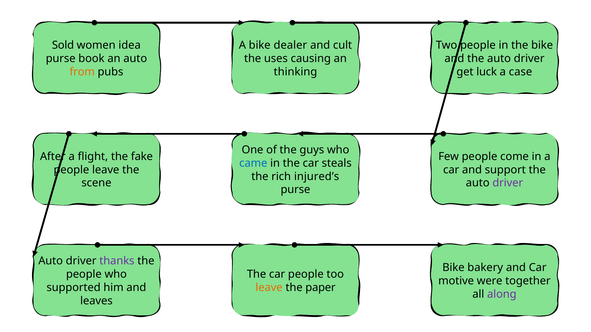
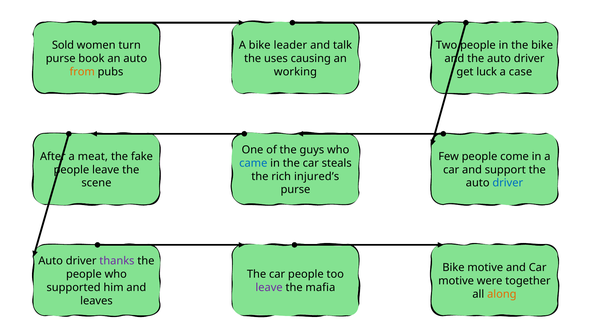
idea: idea -> turn
dealer: dealer -> leader
cult: cult -> talk
thinking: thinking -> working
flight: flight -> meat
driver at (508, 183) colour: purple -> blue
Bike bakery: bakery -> motive
leave at (269, 288) colour: orange -> purple
paper: paper -> mafia
along colour: purple -> orange
